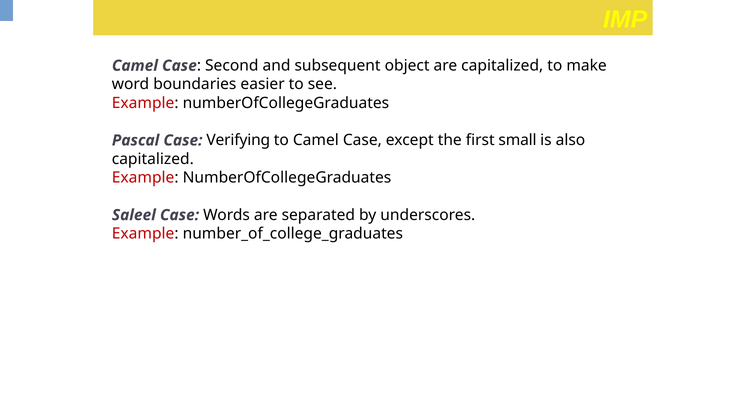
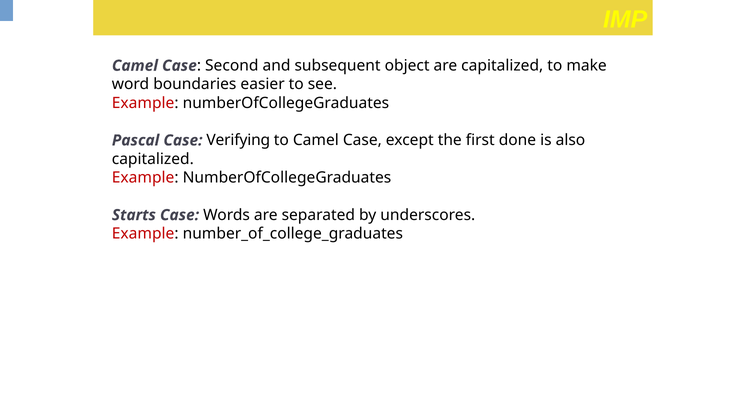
small: small -> done
Saleel: Saleel -> Starts
